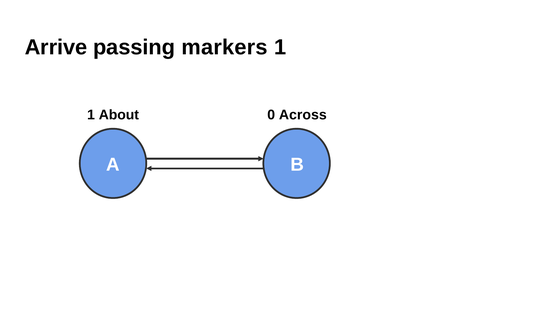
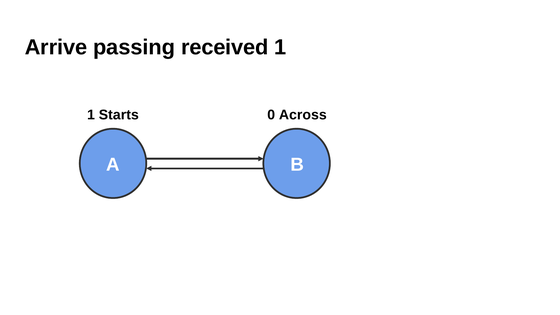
markers: markers -> received
About: About -> Starts
